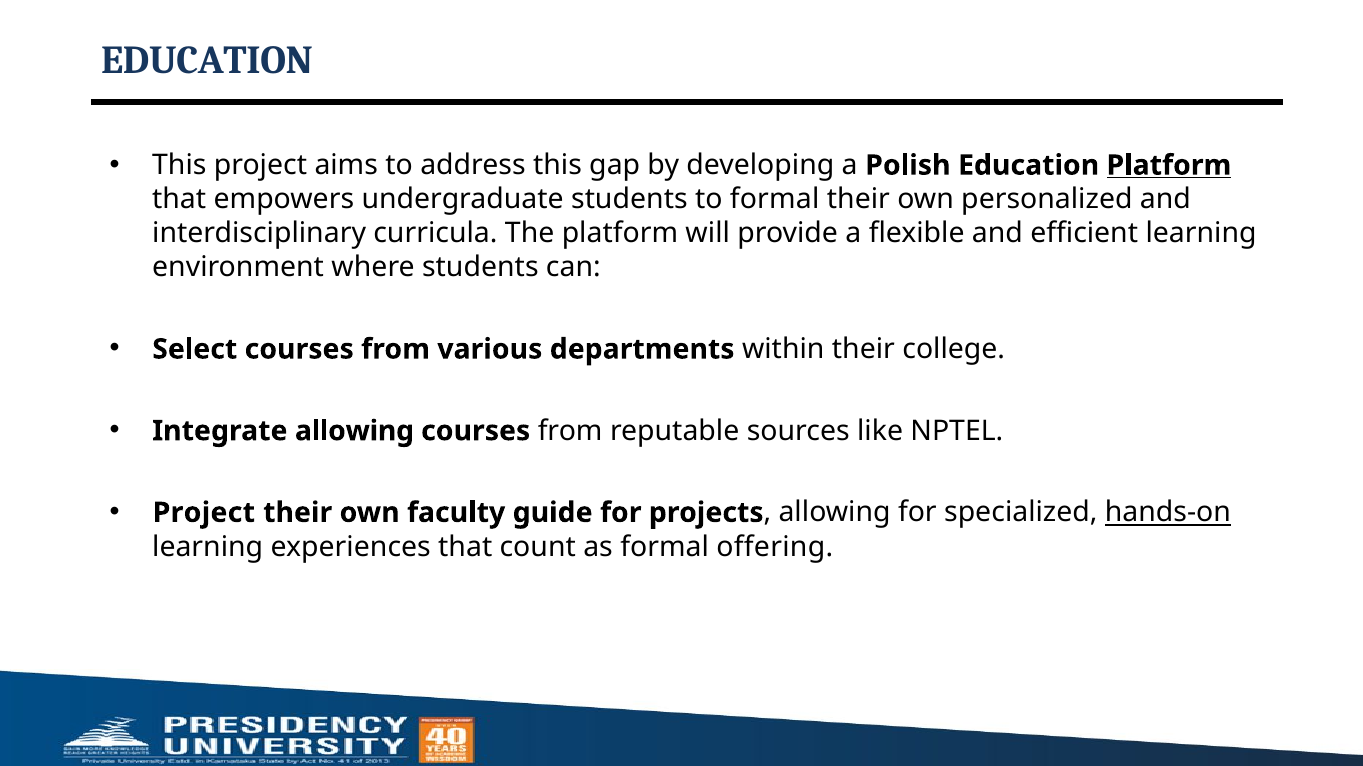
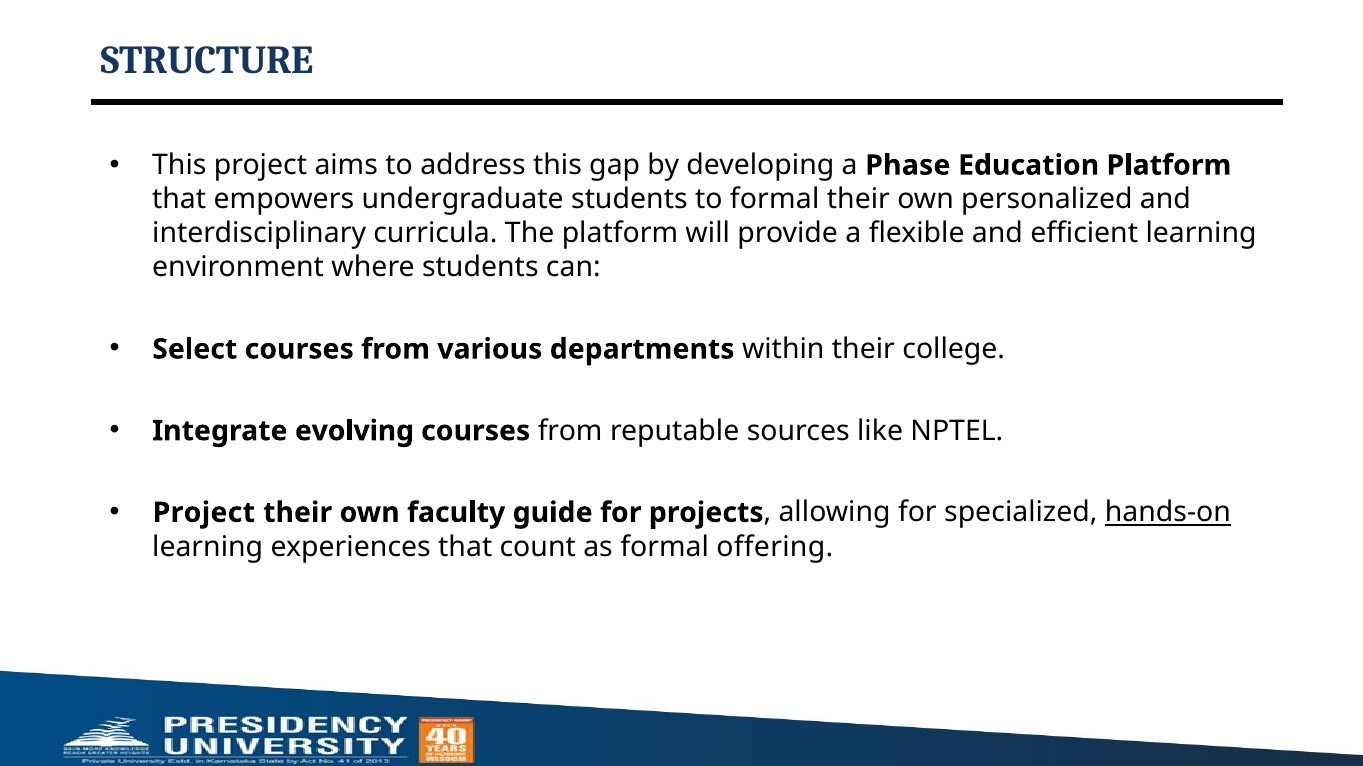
EDUCATION at (207, 61): EDUCATION -> STRUCTURE
Polish: Polish -> Phase
Platform at (1169, 165) underline: present -> none
Integrate allowing: allowing -> evolving
